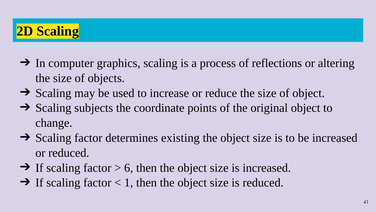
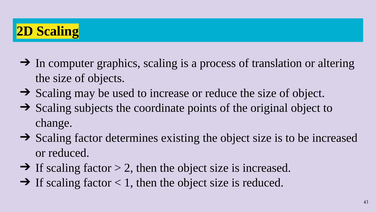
reflections: reflections -> translation
6: 6 -> 2
